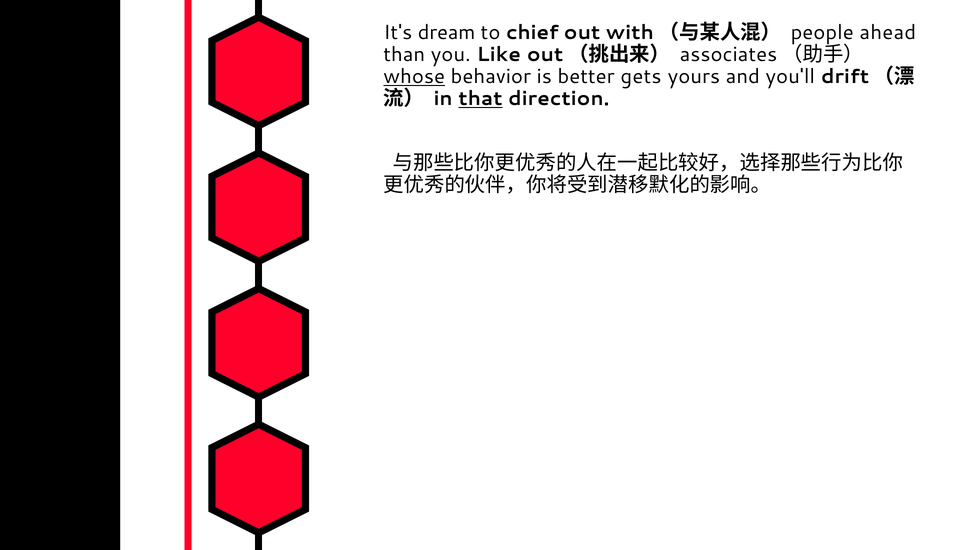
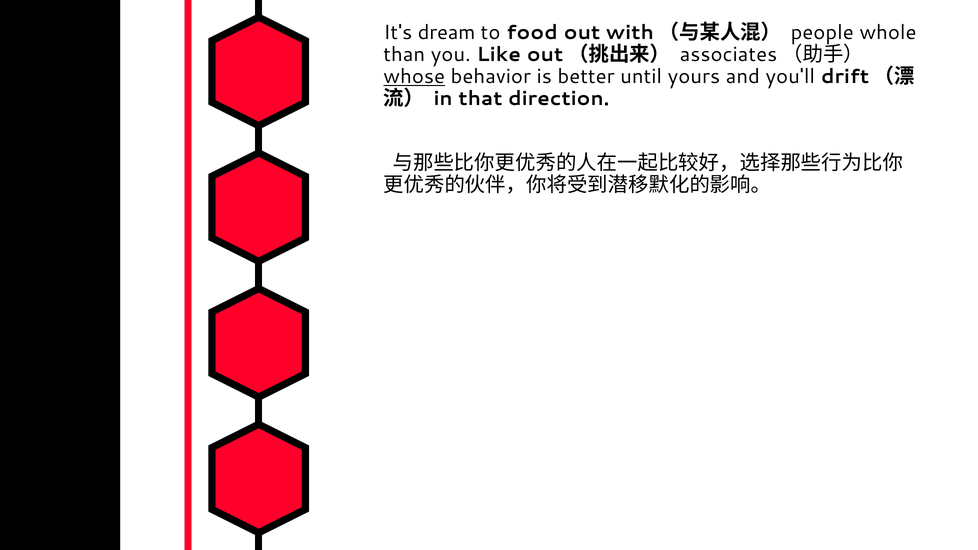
chief: chief -> food
ahead: ahead -> whole
gets: gets -> until
that underline: present -> none
